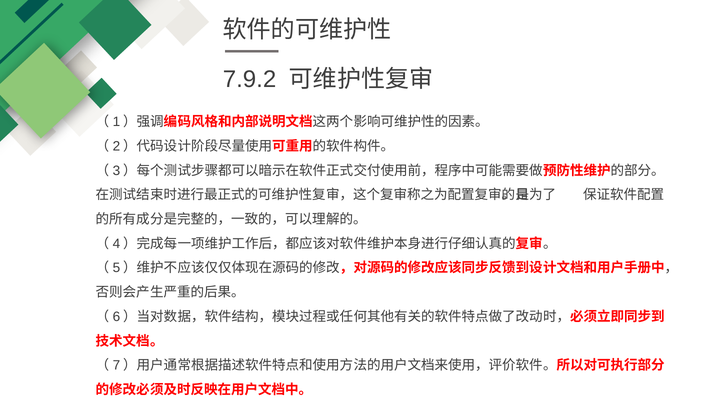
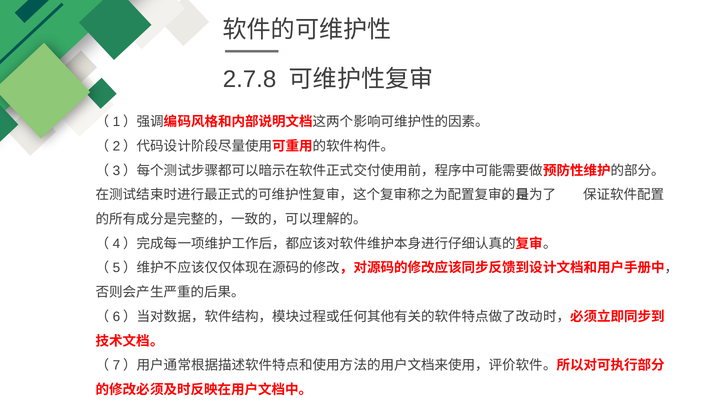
7.9.2: 7.9.2 -> 2.7.8
